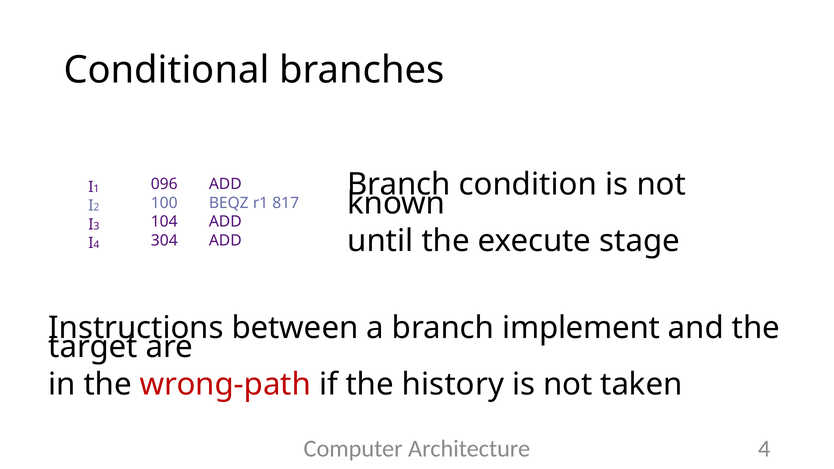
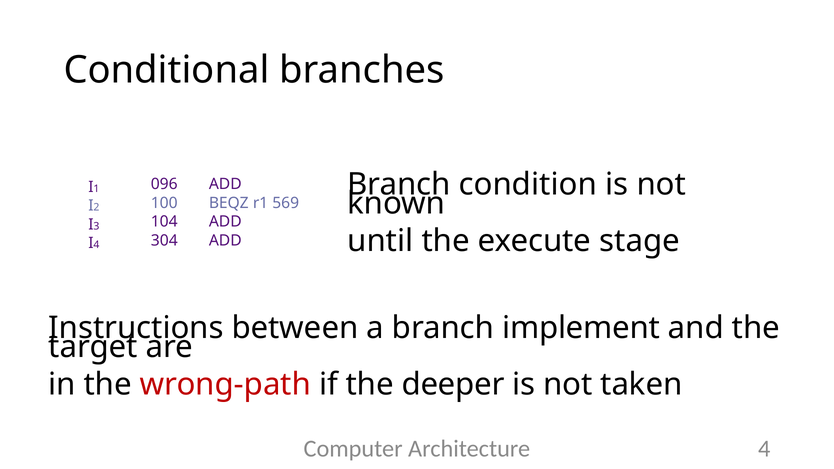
817: 817 -> 569
history: history -> deeper
